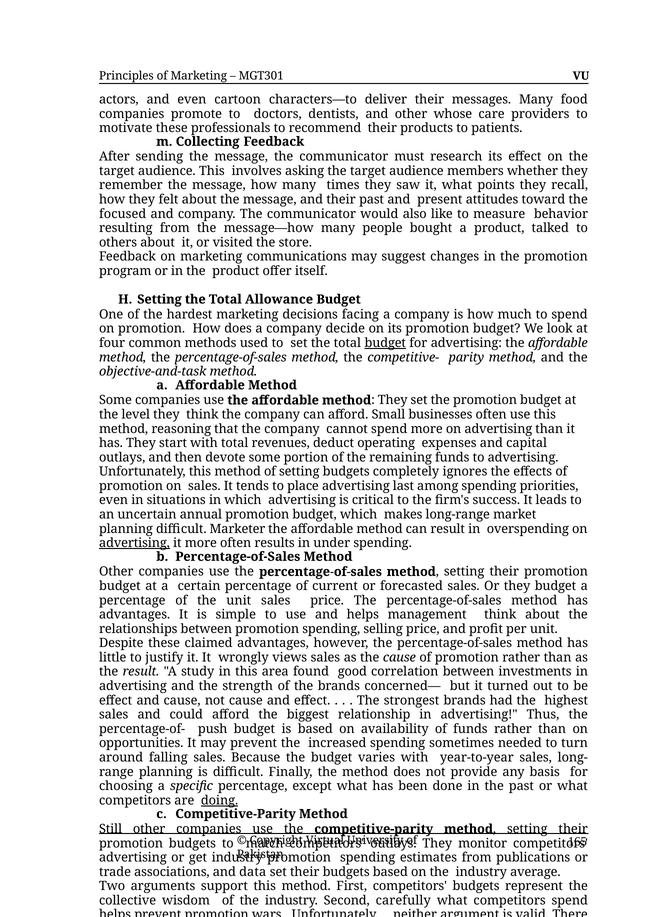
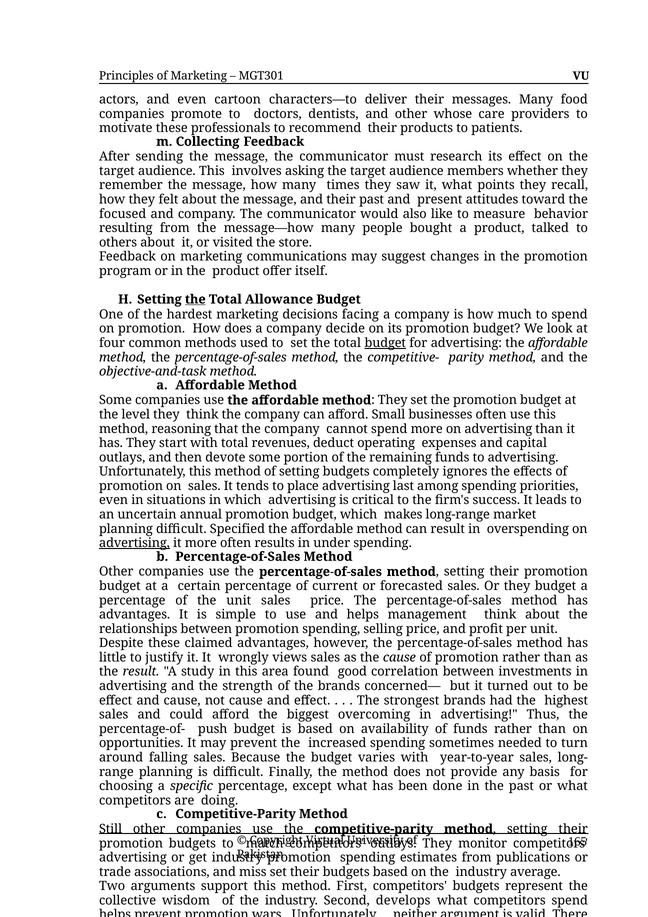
the at (195, 299) underline: none -> present
Marketer: Marketer -> Specified
relationship: relationship -> overcoming
doing underline: present -> none
data: data -> miss
carefully: carefully -> develops
